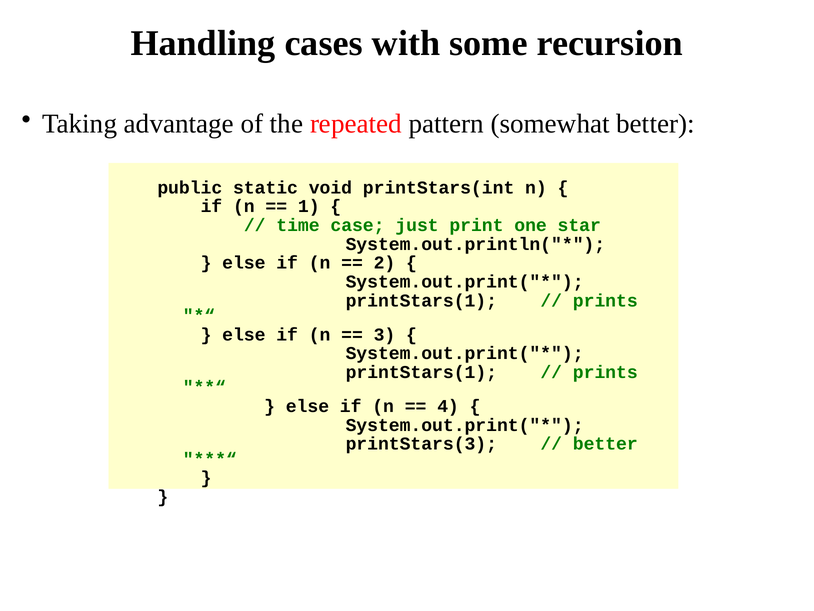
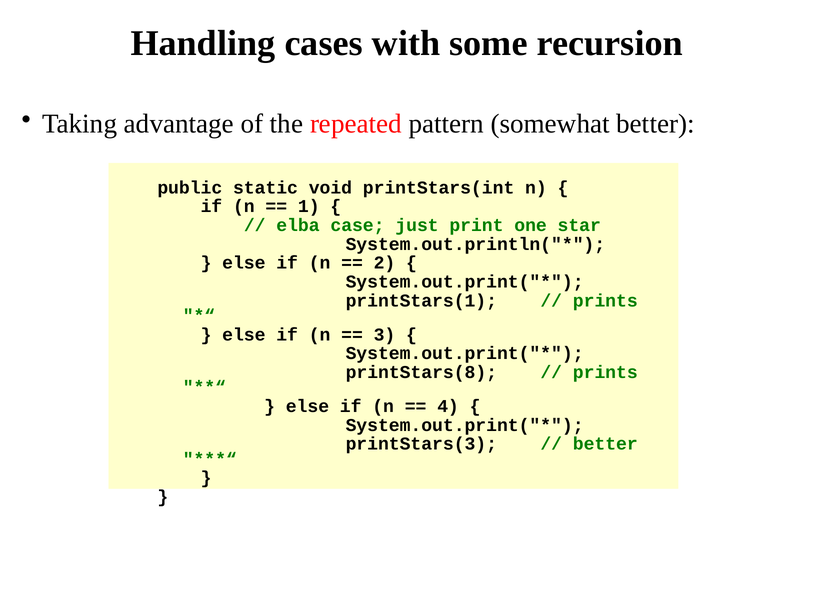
time: time -> elba
printStars(1 at (421, 372): printStars(1 -> printStars(8
